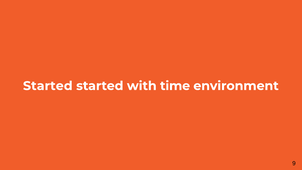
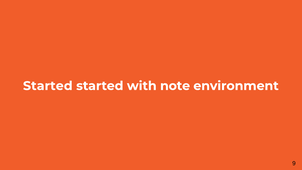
time: time -> note
